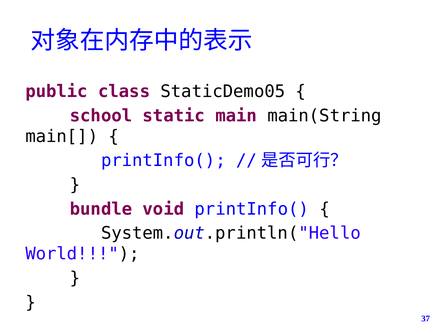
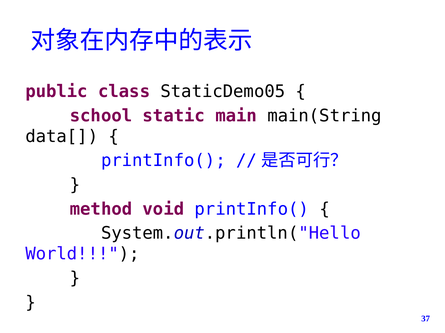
main[: main[ -> data[
bundle: bundle -> method
